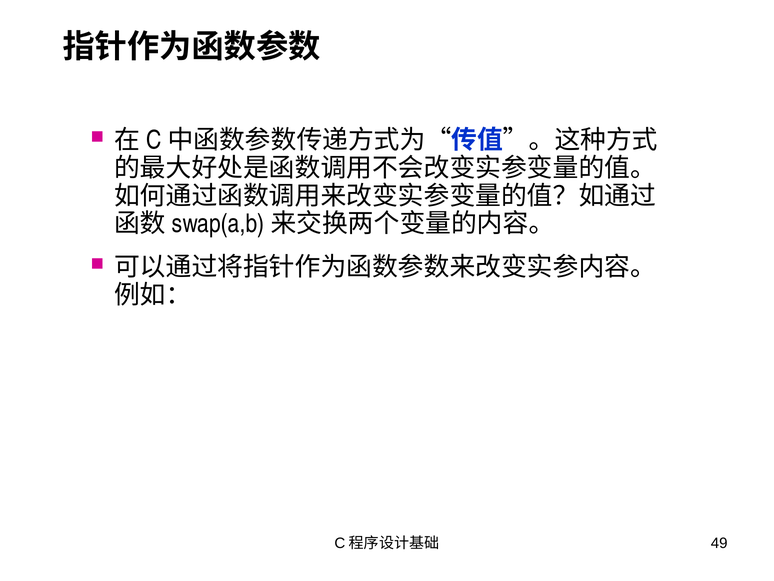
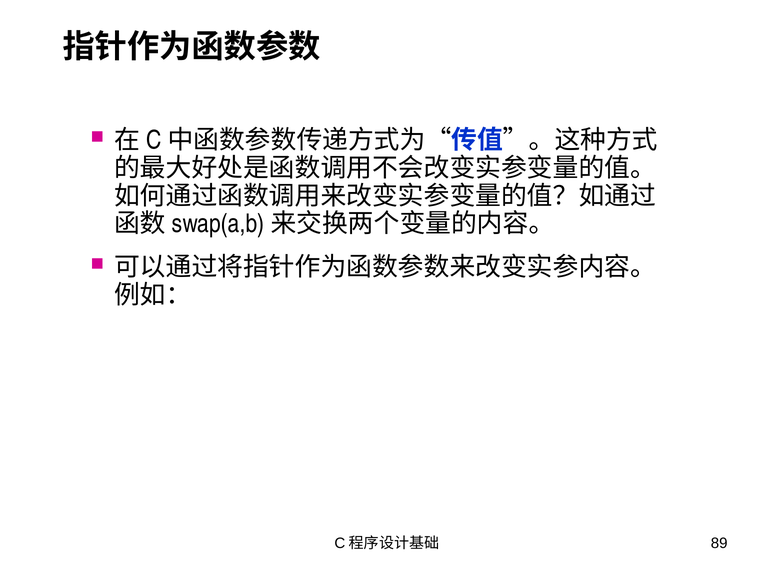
49: 49 -> 89
